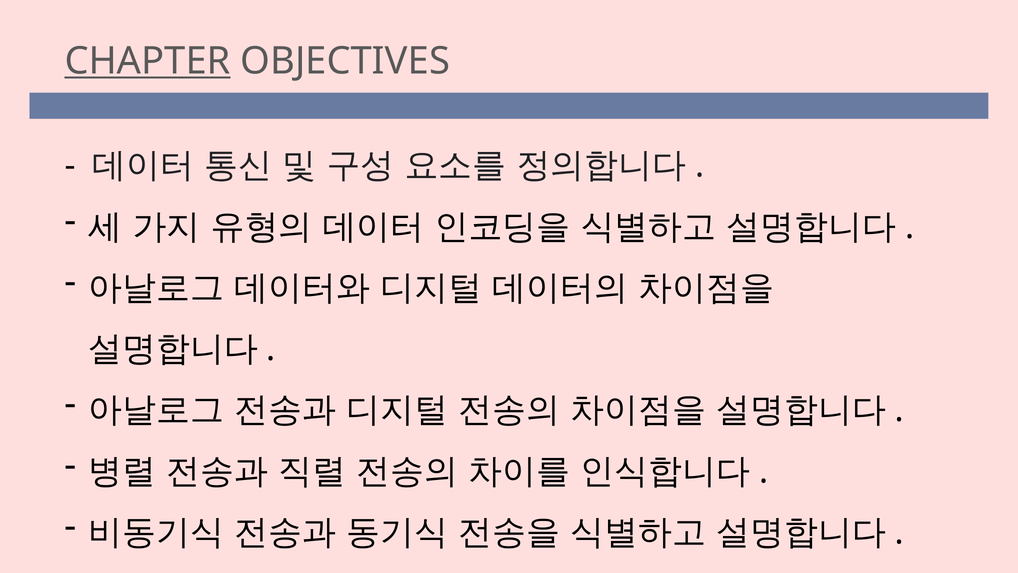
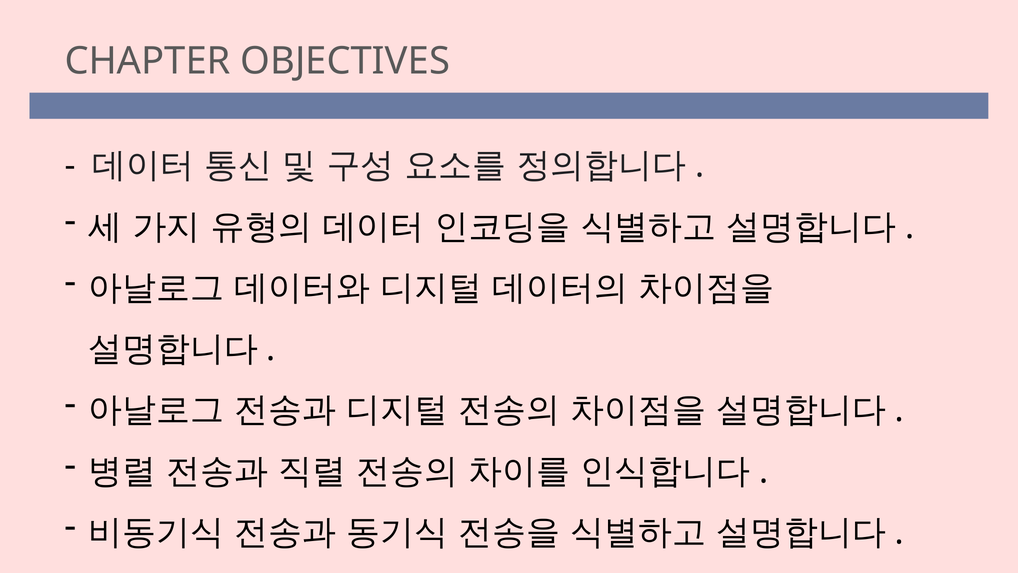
CHAPTER underline: present -> none
